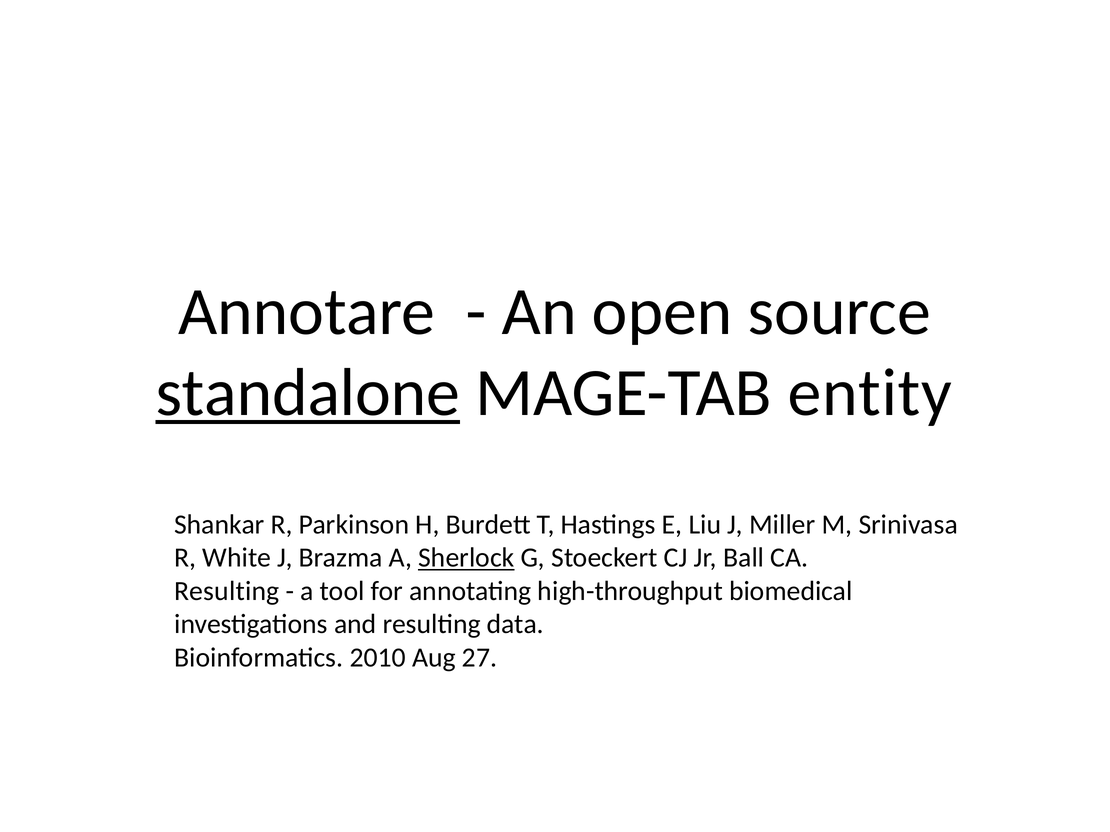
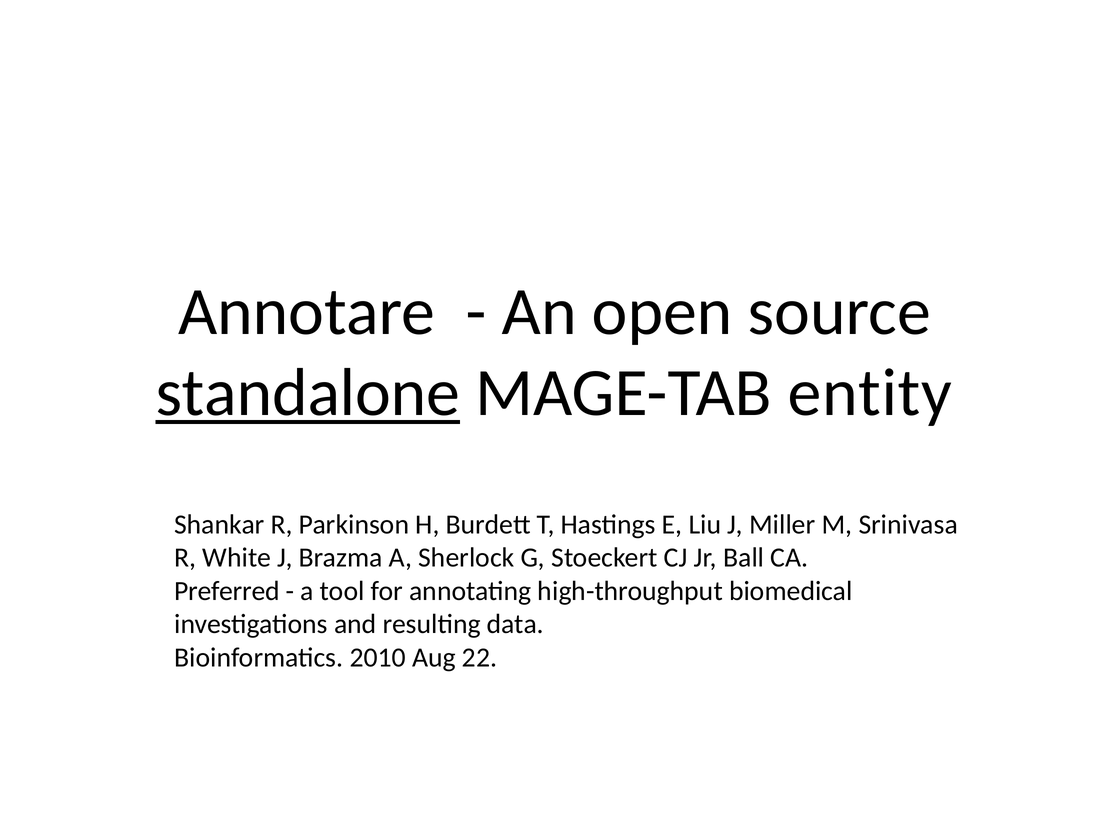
Sherlock underline: present -> none
Resulting at (227, 591): Resulting -> Preferred
27: 27 -> 22
